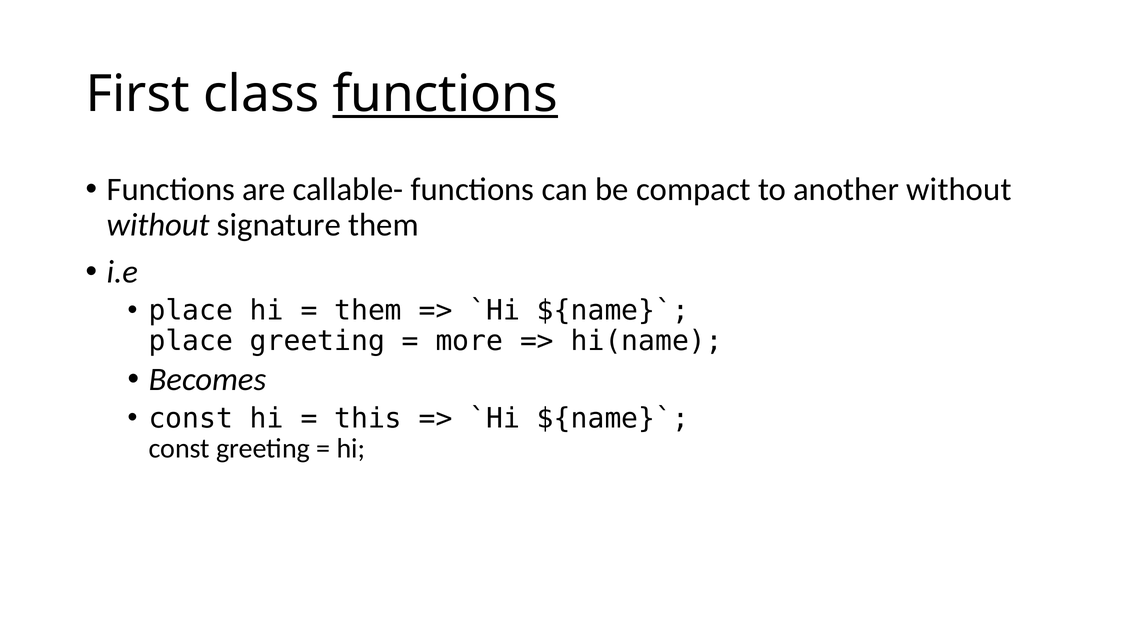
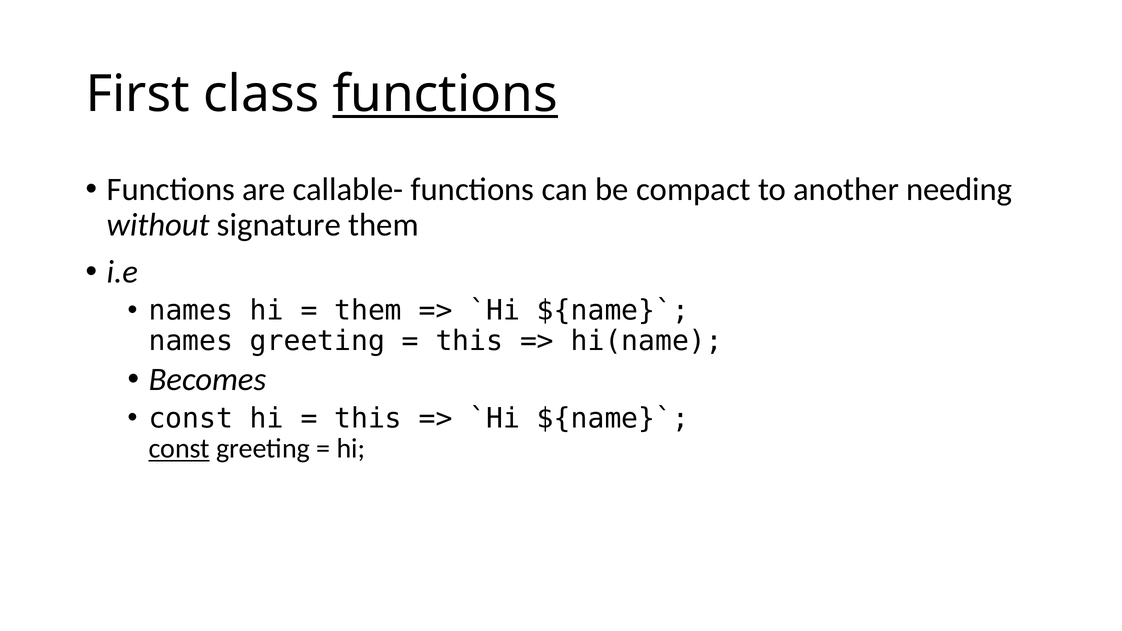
another without: without -> needing
place at (191, 311): place -> names
place at (191, 341): place -> names
more at (469, 341): more -> this
const at (179, 449) underline: none -> present
